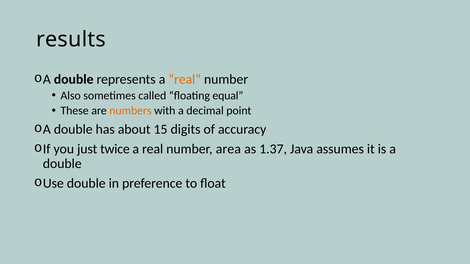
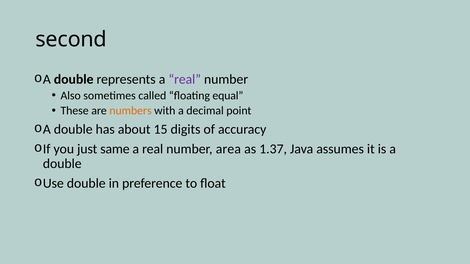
results: results -> second
real at (185, 79) colour: orange -> purple
twice: twice -> same
